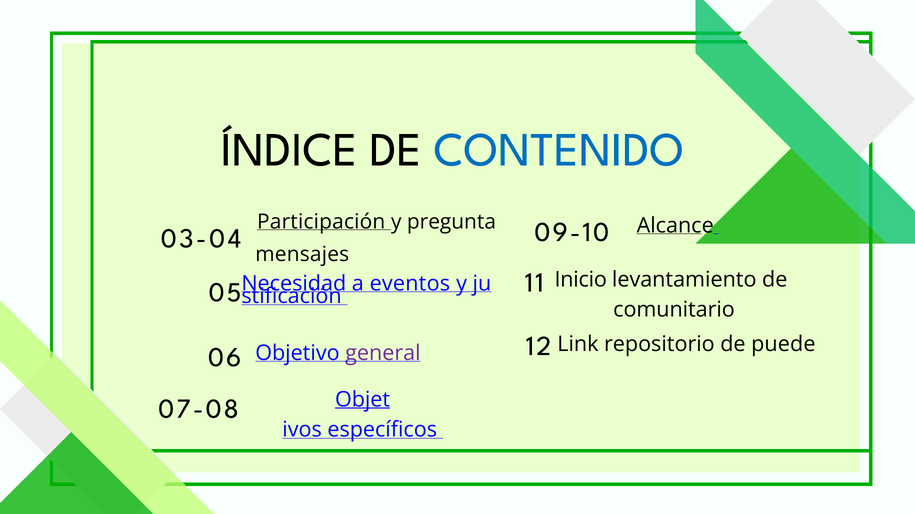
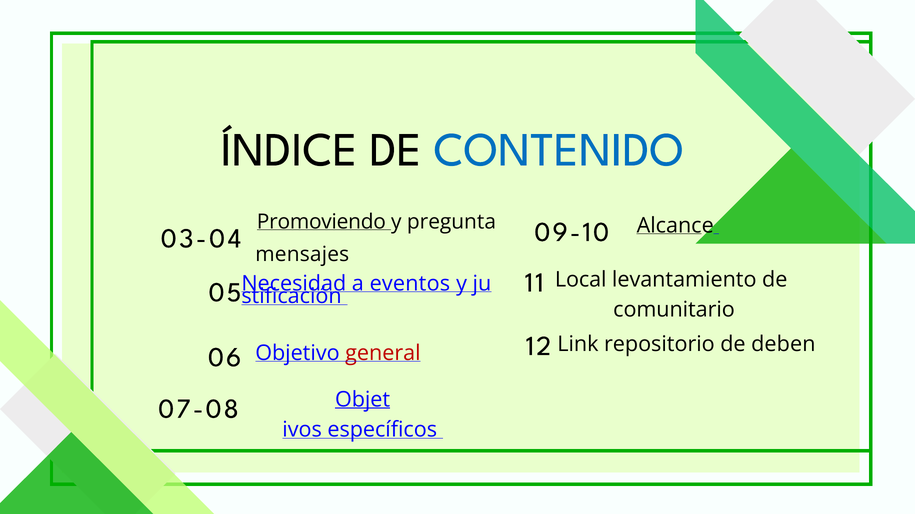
Participación: Participación -> Promoviendo
Inicio: Inicio -> Local
puede: puede -> deben
general colour: purple -> red
